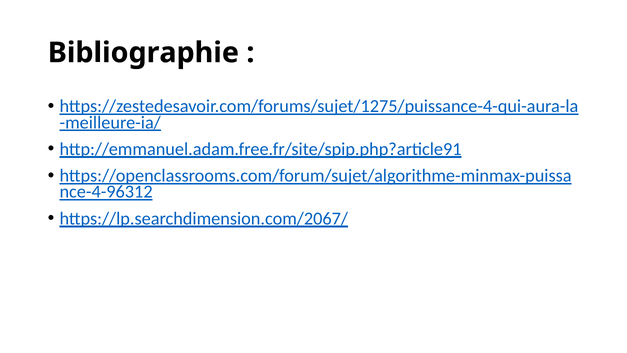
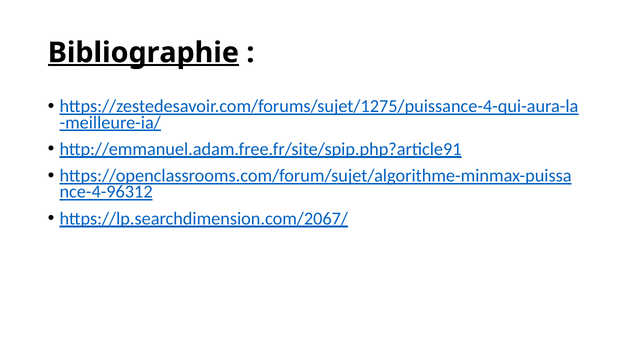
Bibliographie underline: none -> present
